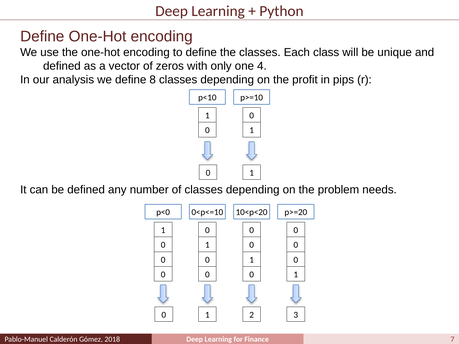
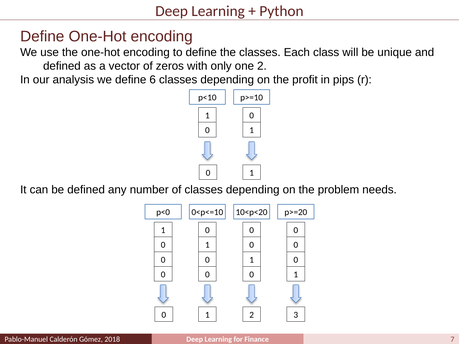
one 4: 4 -> 2
8: 8 -> 6
